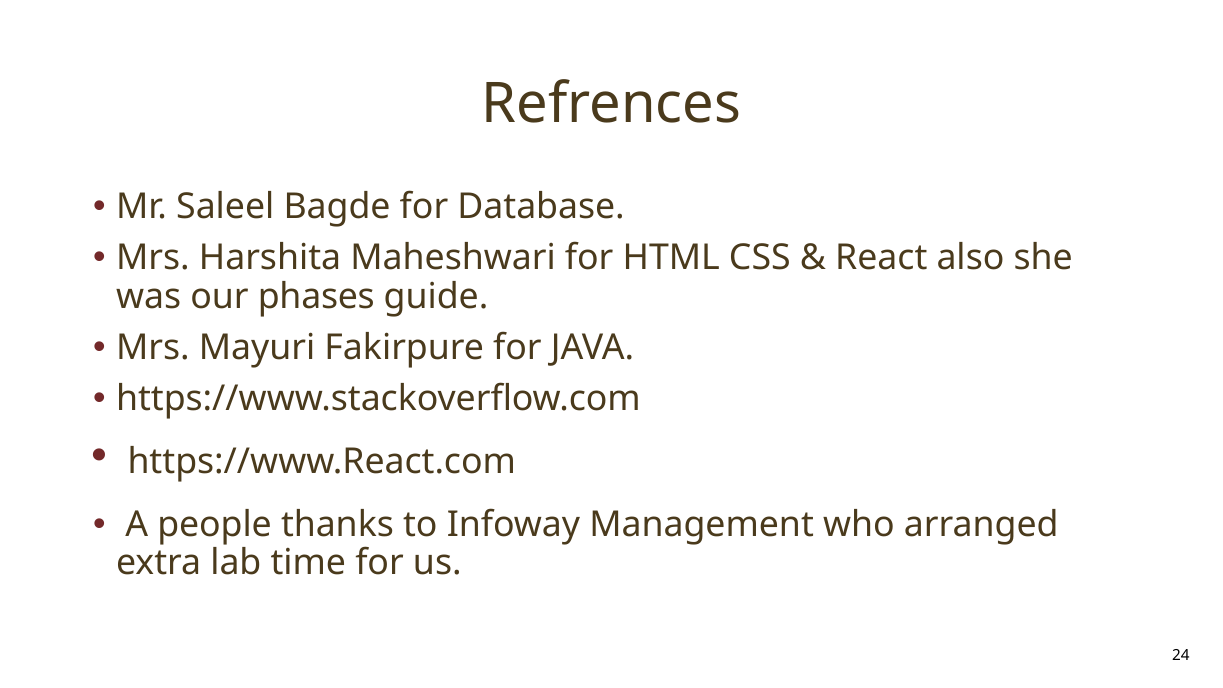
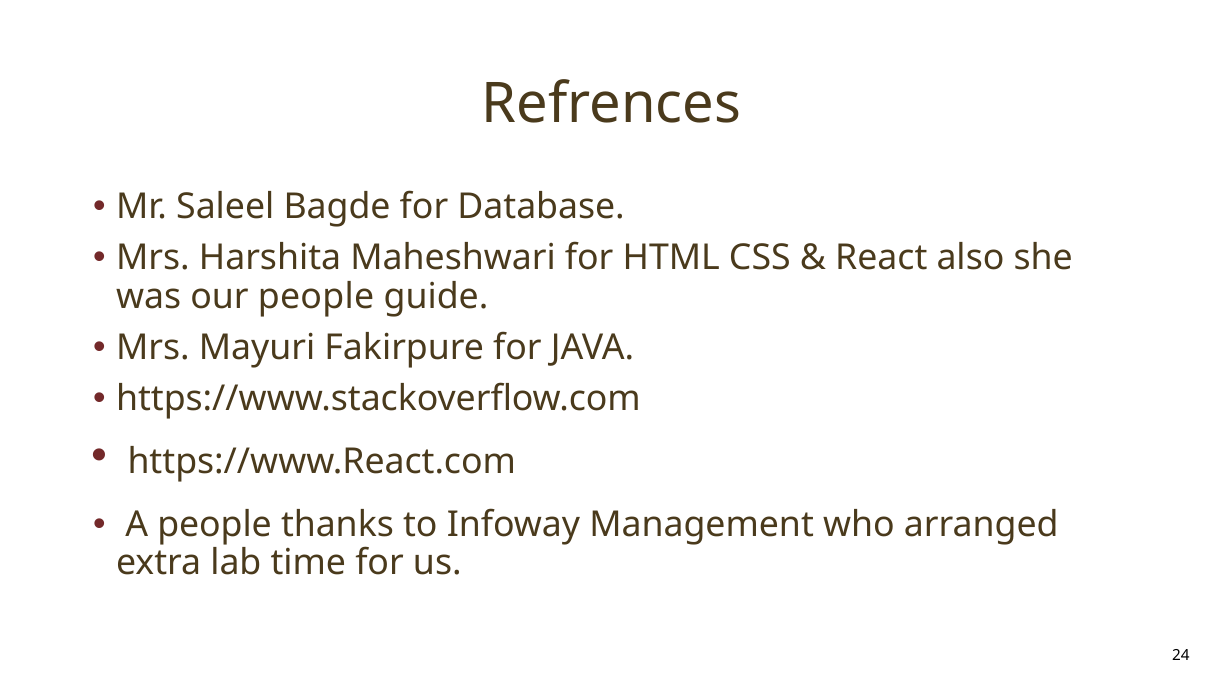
our phases: phases -> people
